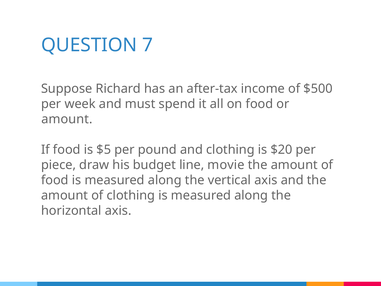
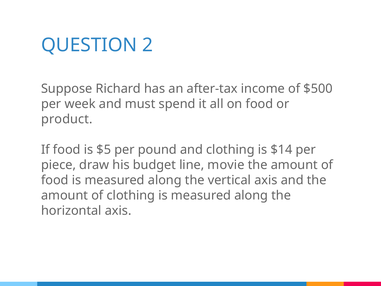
7: 7 -> 2
amount at (67, 119): amount -> product
$20: $20 -> $14
